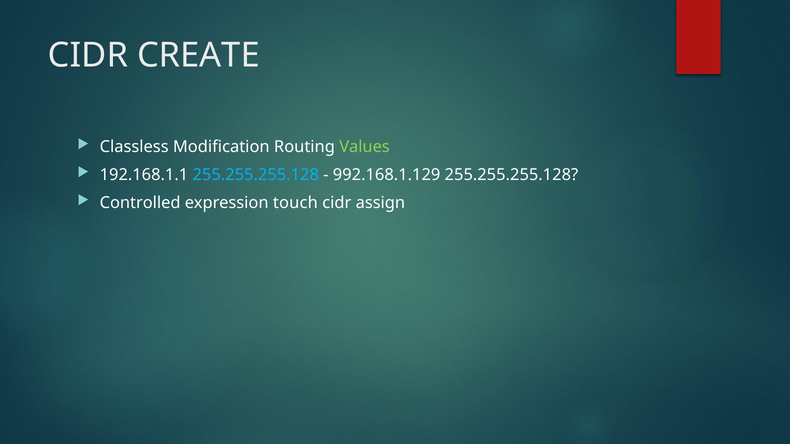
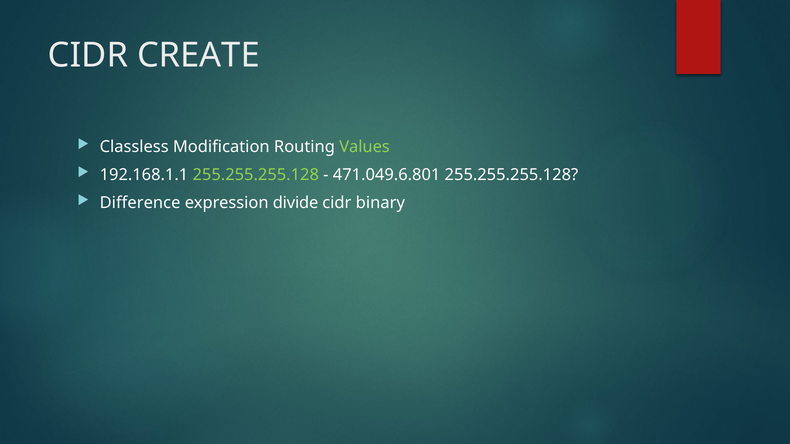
255.255.255.128 at (256, 175) colour: light blue -> light green
992.168.1.129: 992.168.1.129 -> 471.049.6.801
Controlled: Controlled -> Difference
touch: touch -> divide
assign: assign -> binary
